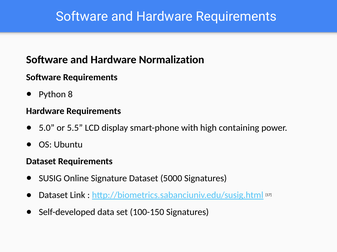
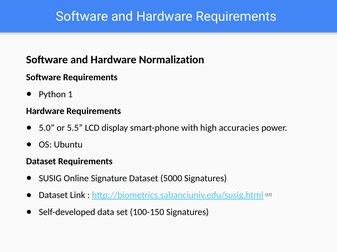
8: 8 -> 1
containing: containing -> accuracies
